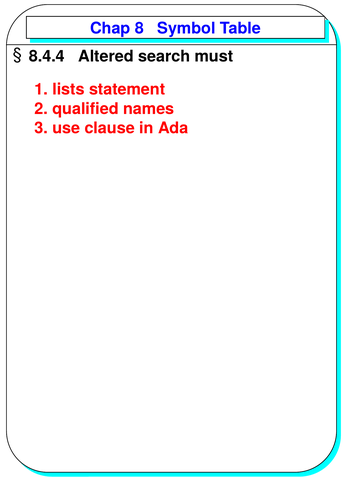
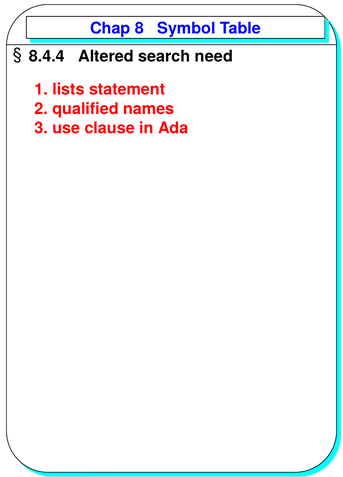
must: must -> need
